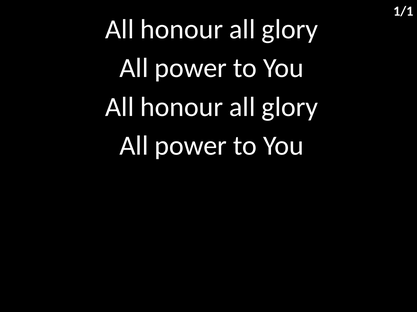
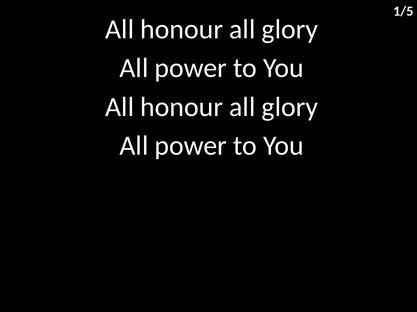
1/1: 1/1 -> 1/5
